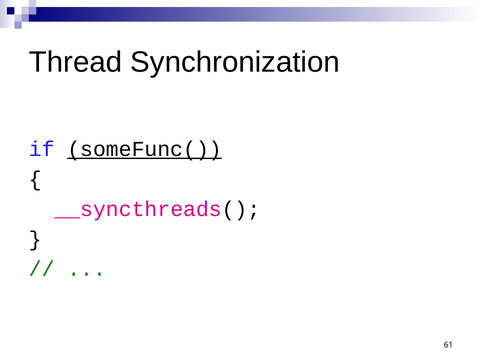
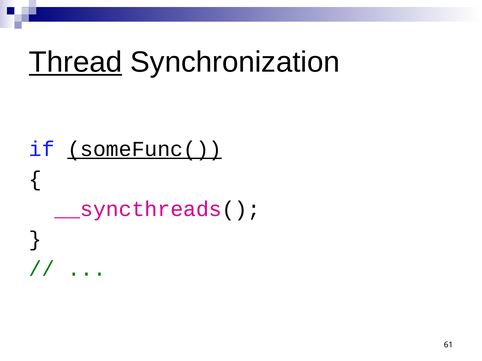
Thread underline: none -> present
